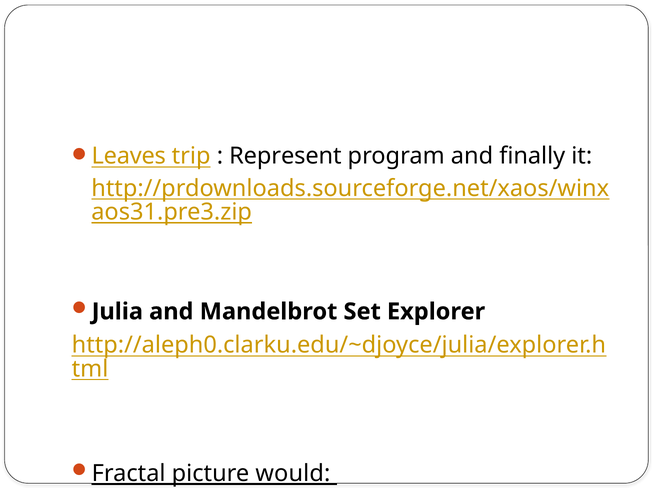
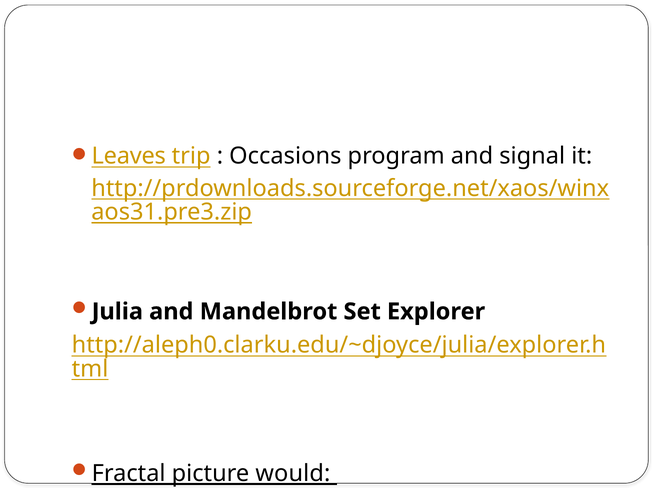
Represent: Represent -> Occasions
finally: finally -> signal
